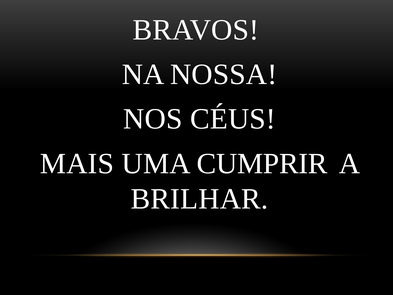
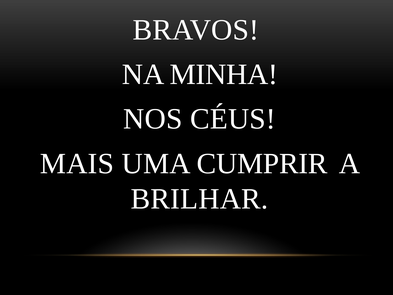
NOSSA: NOSSA -> MINHA
